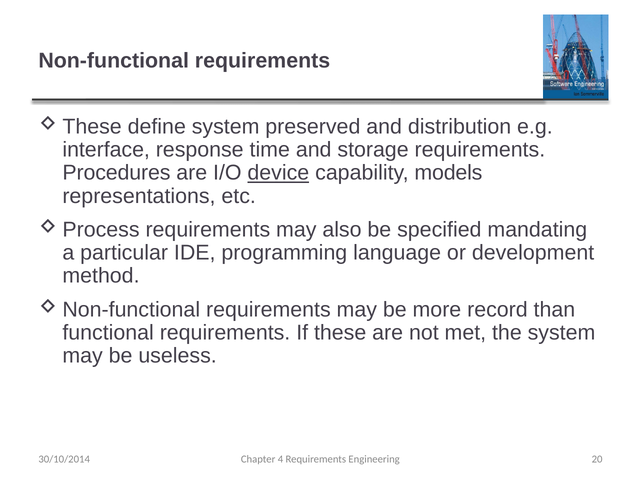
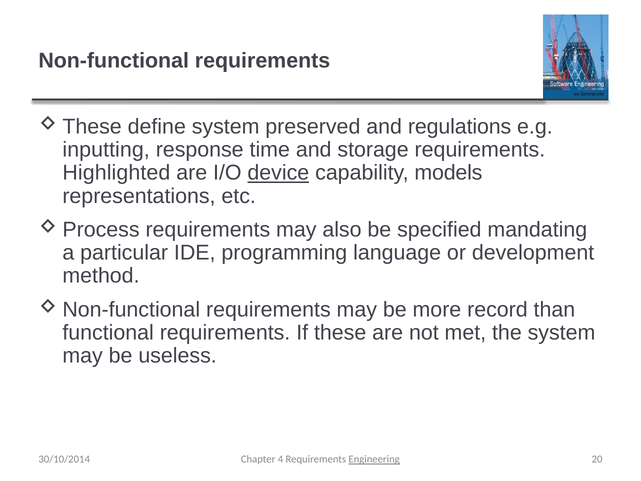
distribution: distribution -> regulations
interface: interface -> inputting
Procedures: Procedures -> Highlighted
Engineering underline: none -> present
